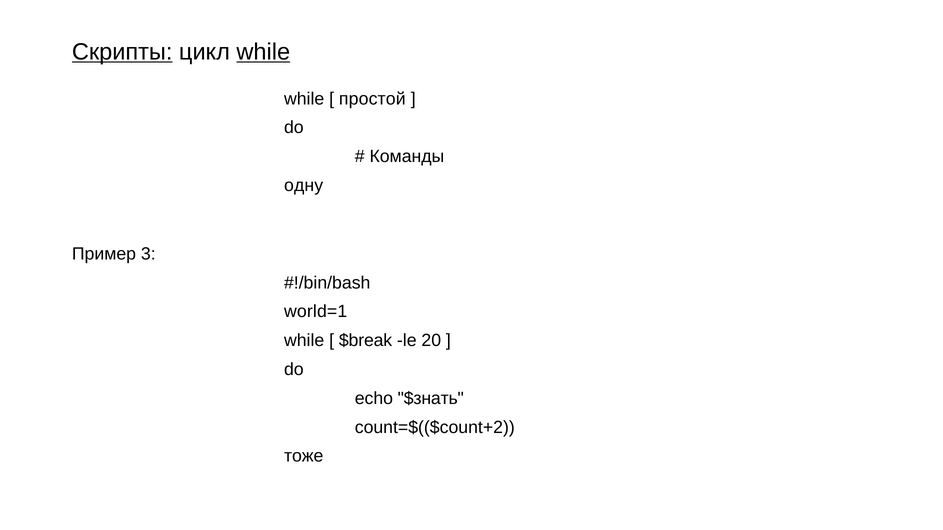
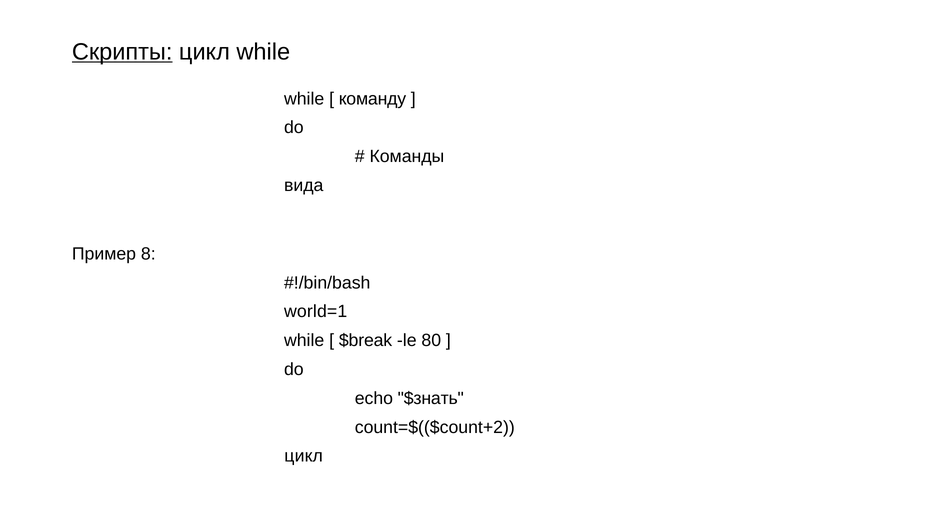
while at (263, 52) underline: present -> none
простой: простой -> команду
одну: одну -> вида
3: 3 -> 8
20: 20 -> 80
тоже at (304, 456): тоже -> цикл
